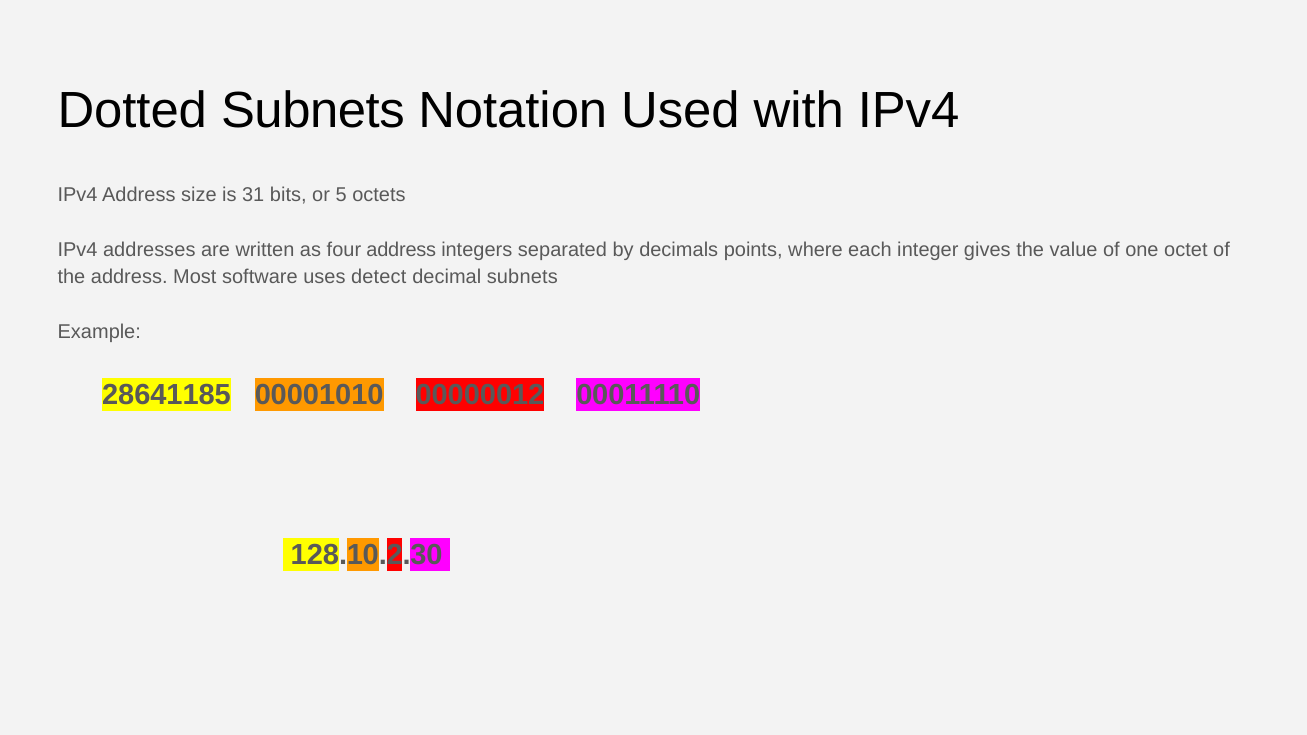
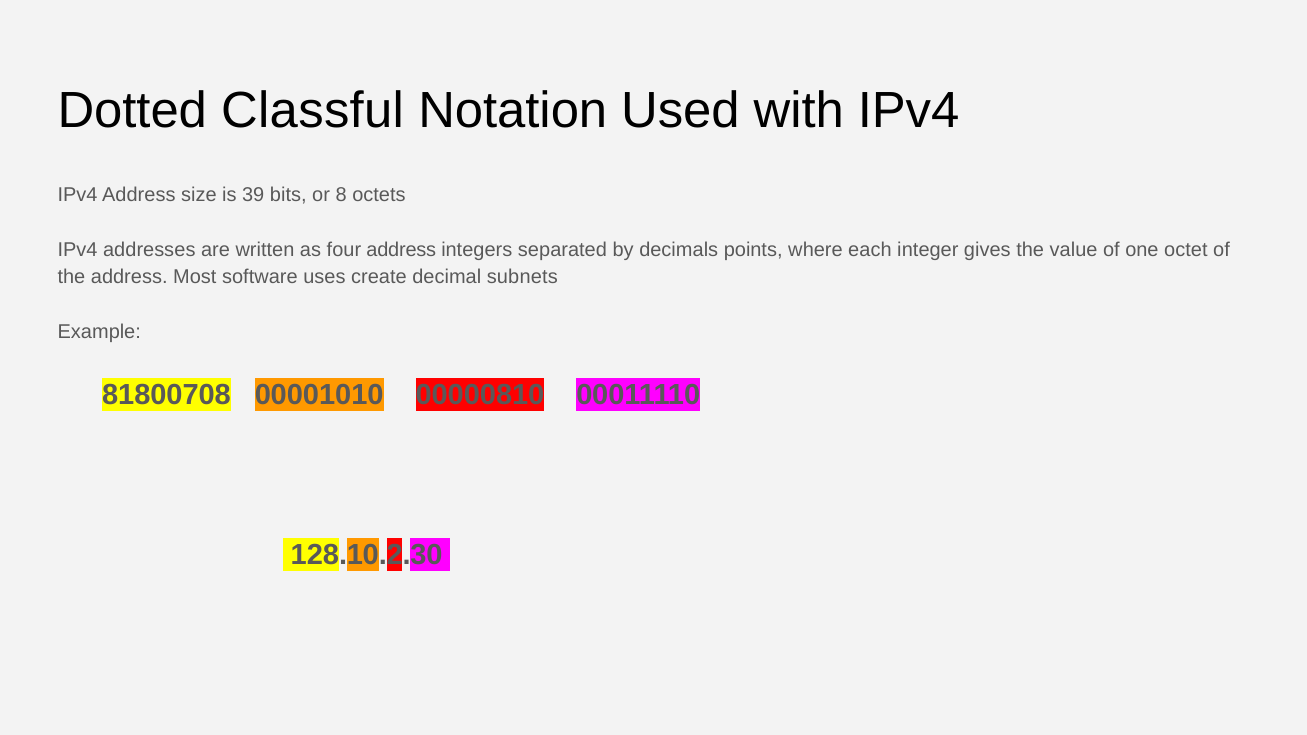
Dotted Subnets: Subnets -> Classful
31: 31 -> 39
5: 5 -> 8
detect: detect -> create
28641185: 28641185 -> 81800708
00000012: 00000012 -> 00000810
